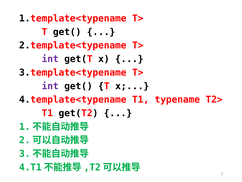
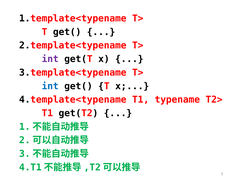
int at (50, 86) colour: purple -> blue
